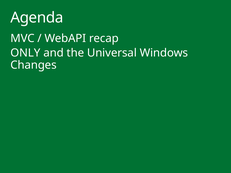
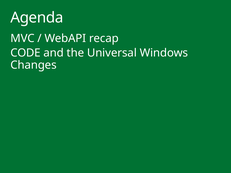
ONLY: ONLY -> CODE
